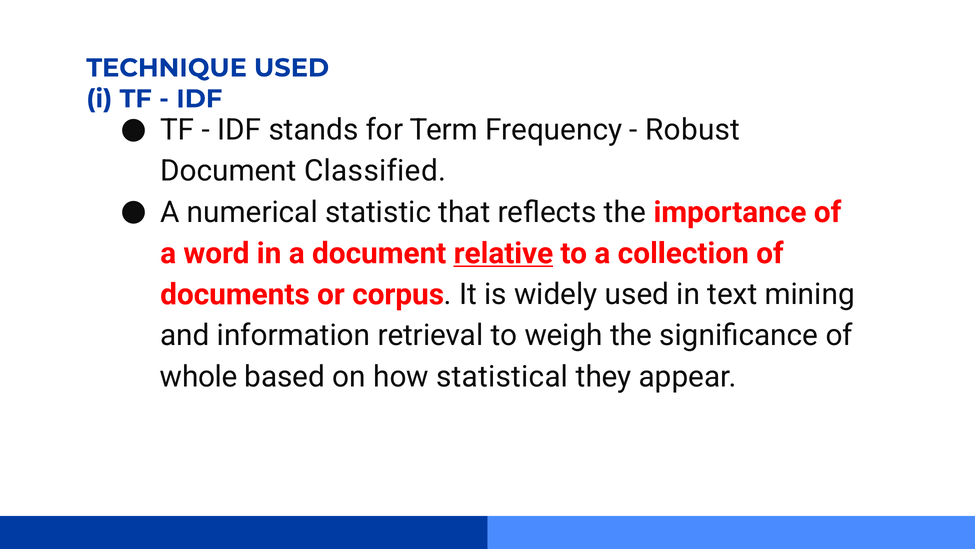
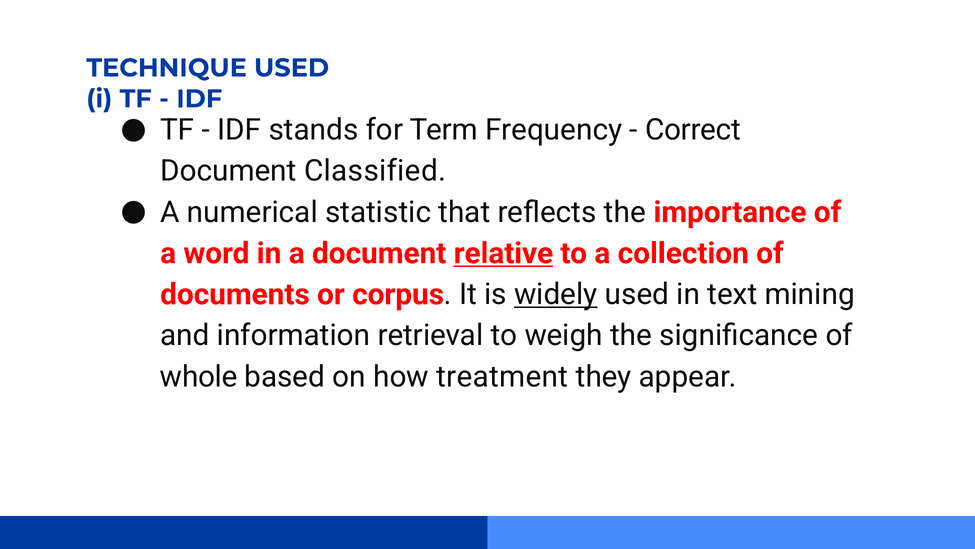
Robust: Robust -> Correct
widely underline: none -> present
statistical: statistical -> treatment
